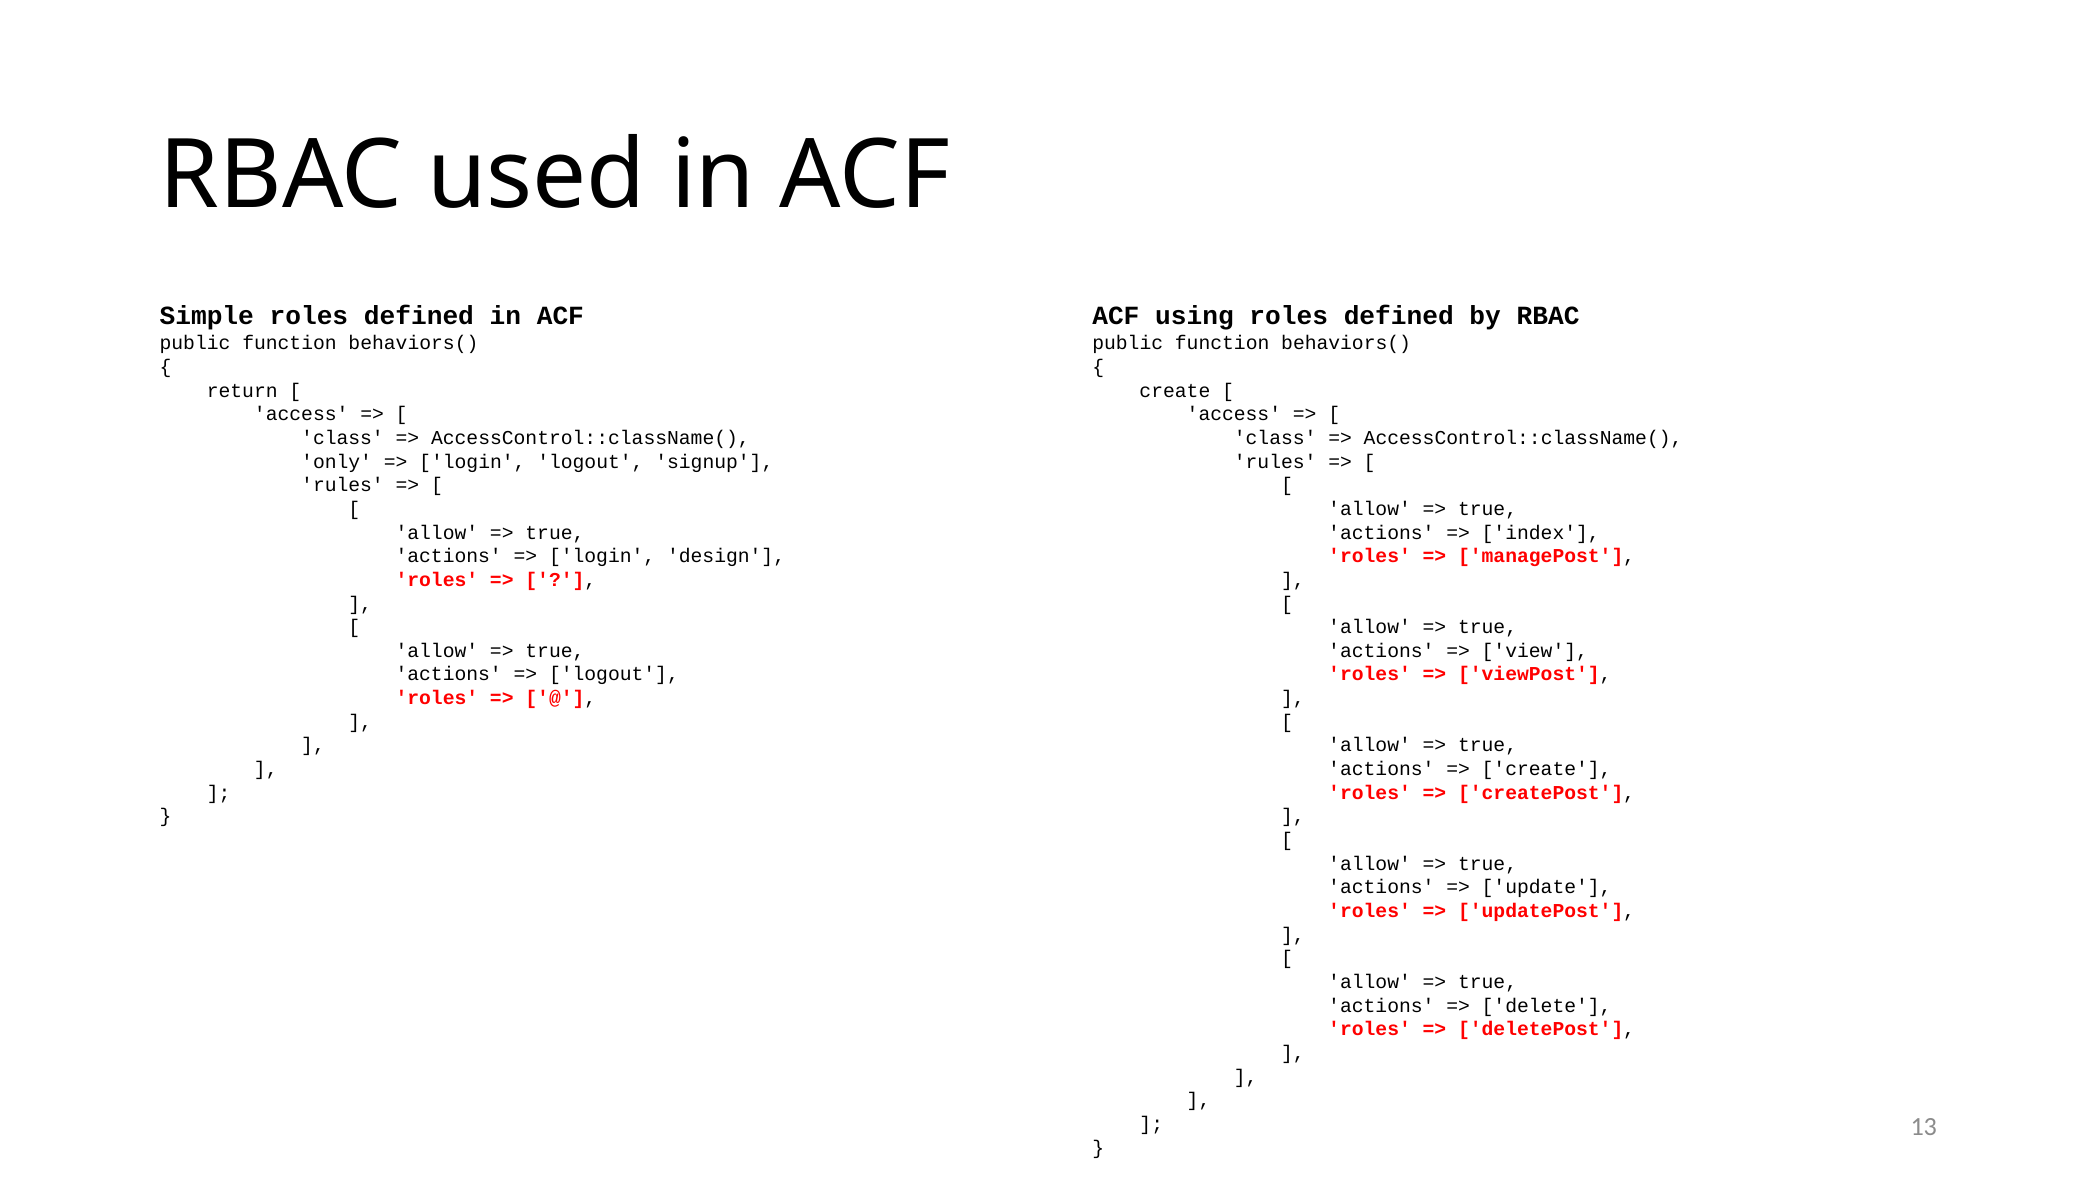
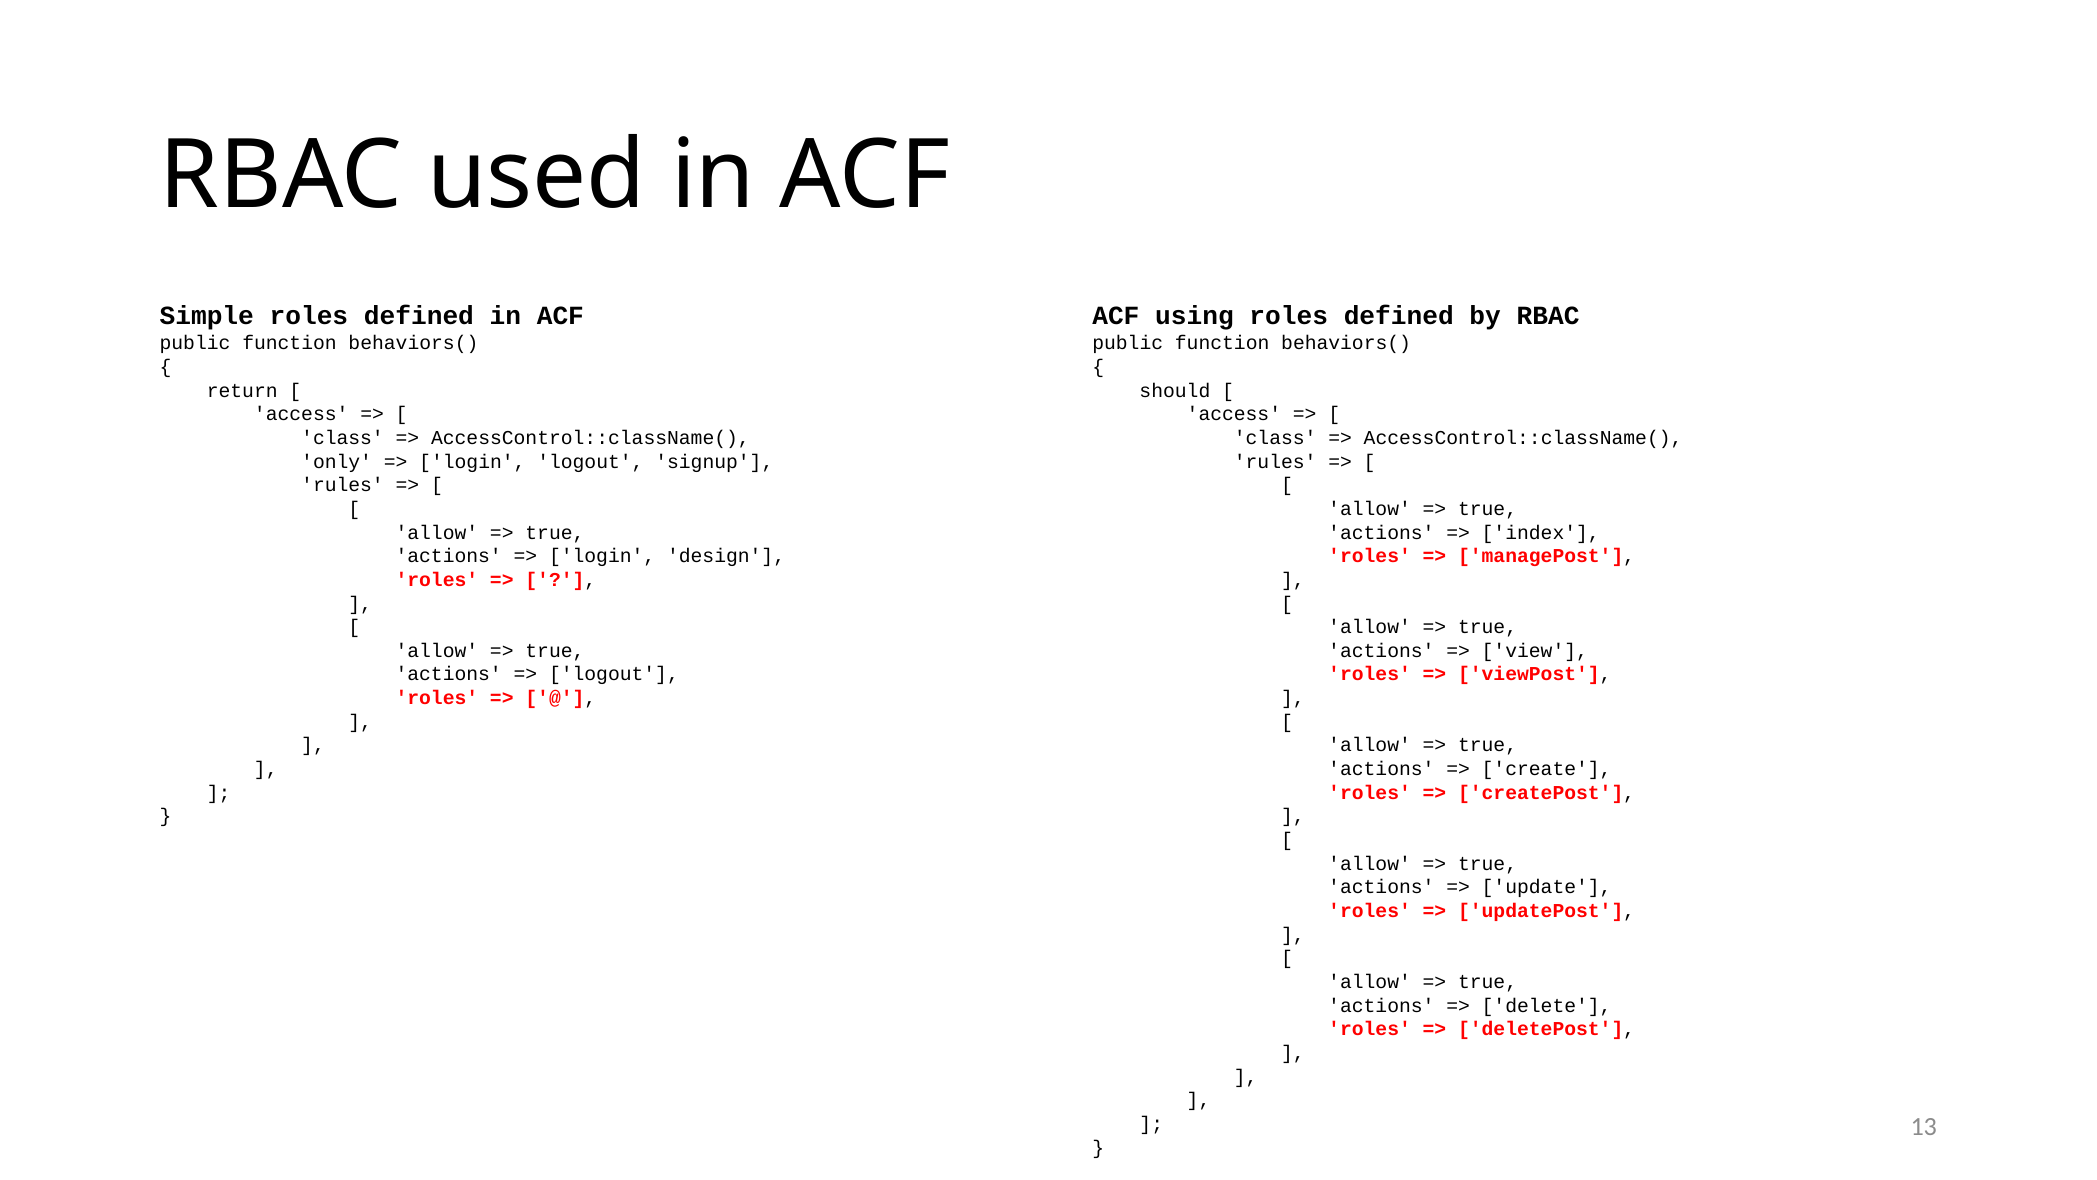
create at (1175, 390): create -> should
